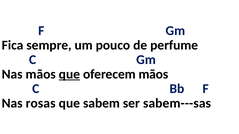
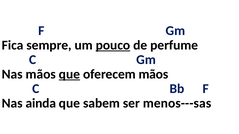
pouco underline: none -> present
rosas: rosas -> ainda
sabem---sas: sabem---sas -> menos---sas
